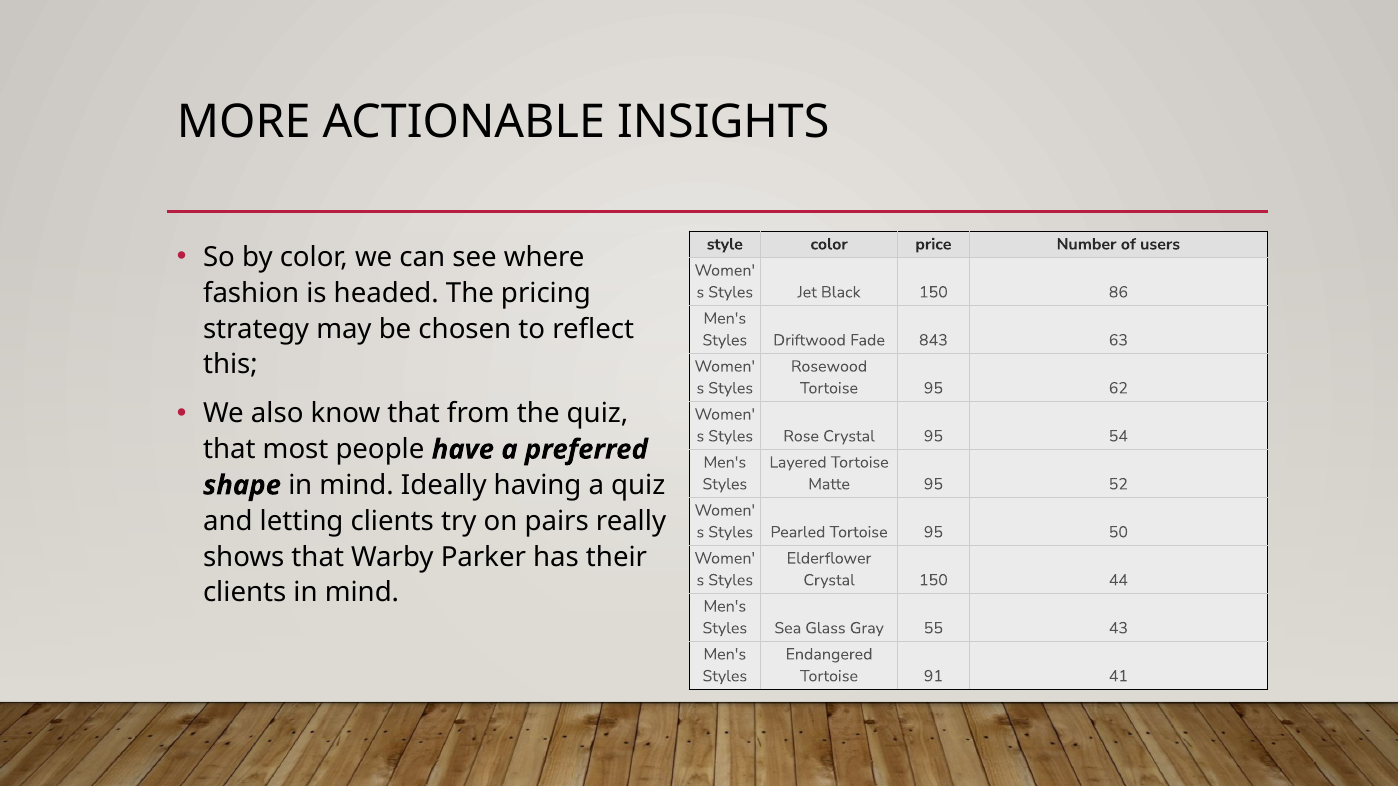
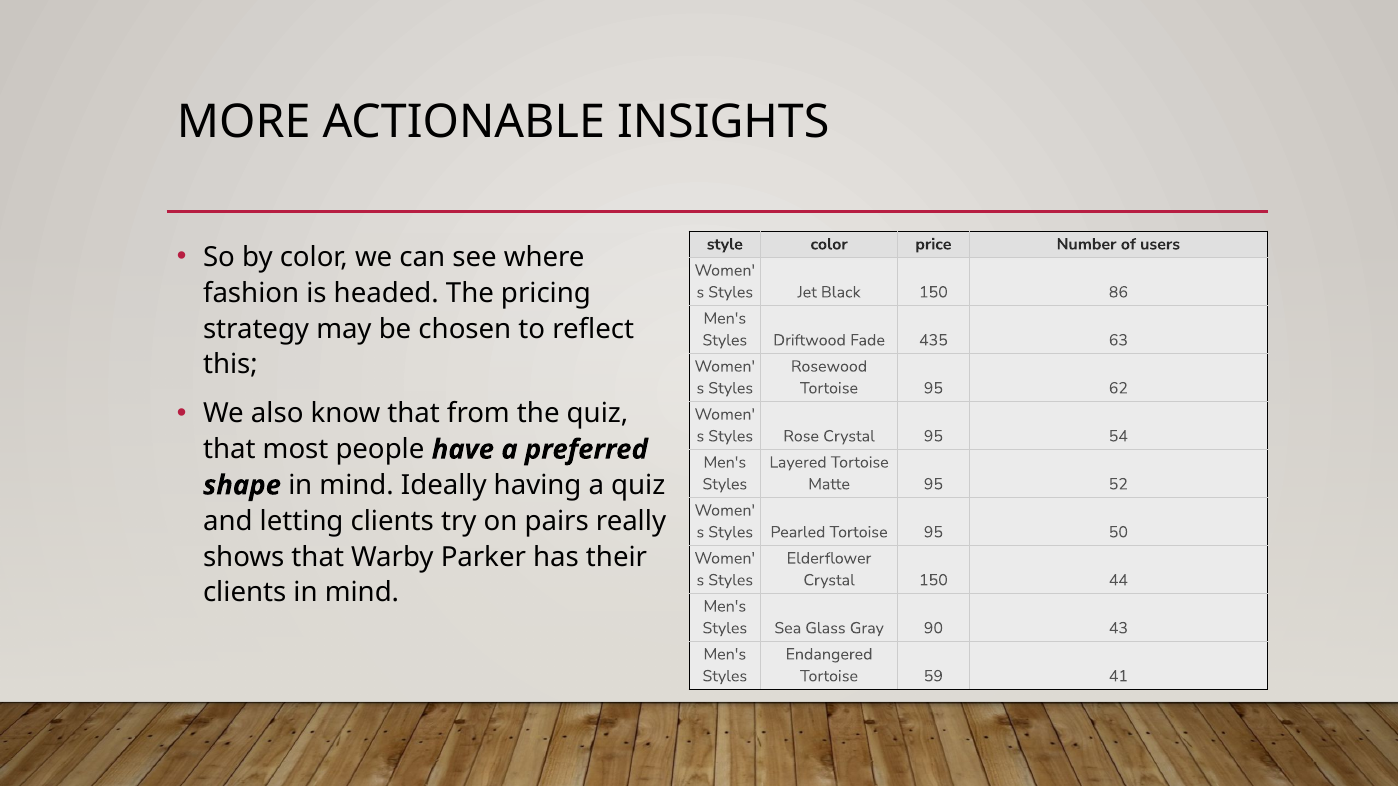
843: 843 -> 435
55: 55 -> 90
91: 91 -> 59
